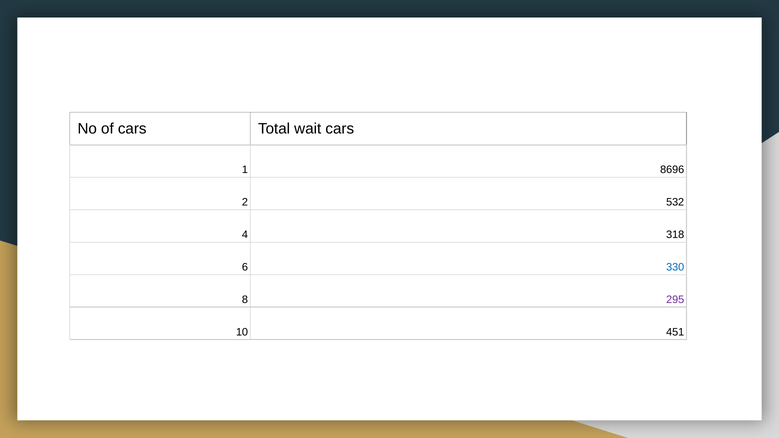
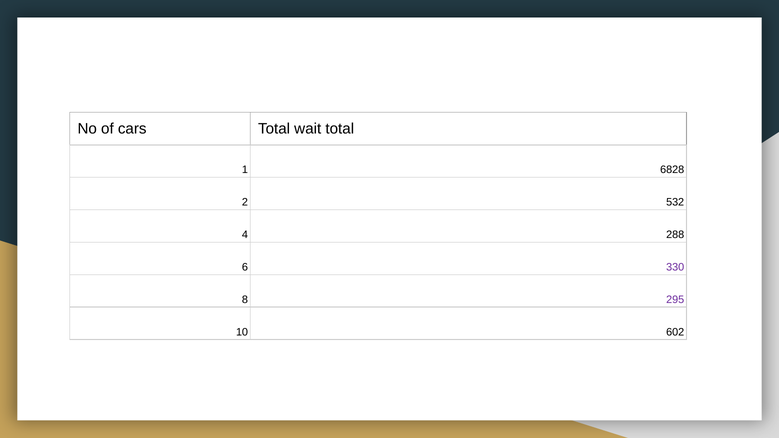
wait cars: cars -> total
8696: 8696 -> 6828
318: 318 -> 288
330 colour: blue -> purple
451: 451 -> 602
